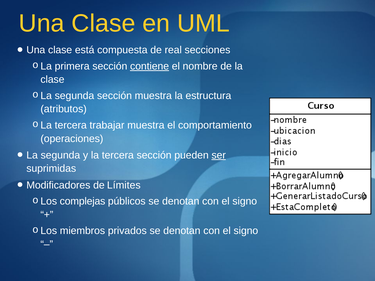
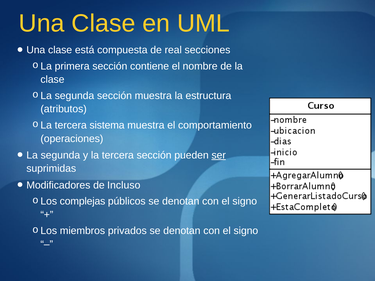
contiene underline: present -> none
trabajar: trabajar -> sistema
Límites: Límites -> Incluso
